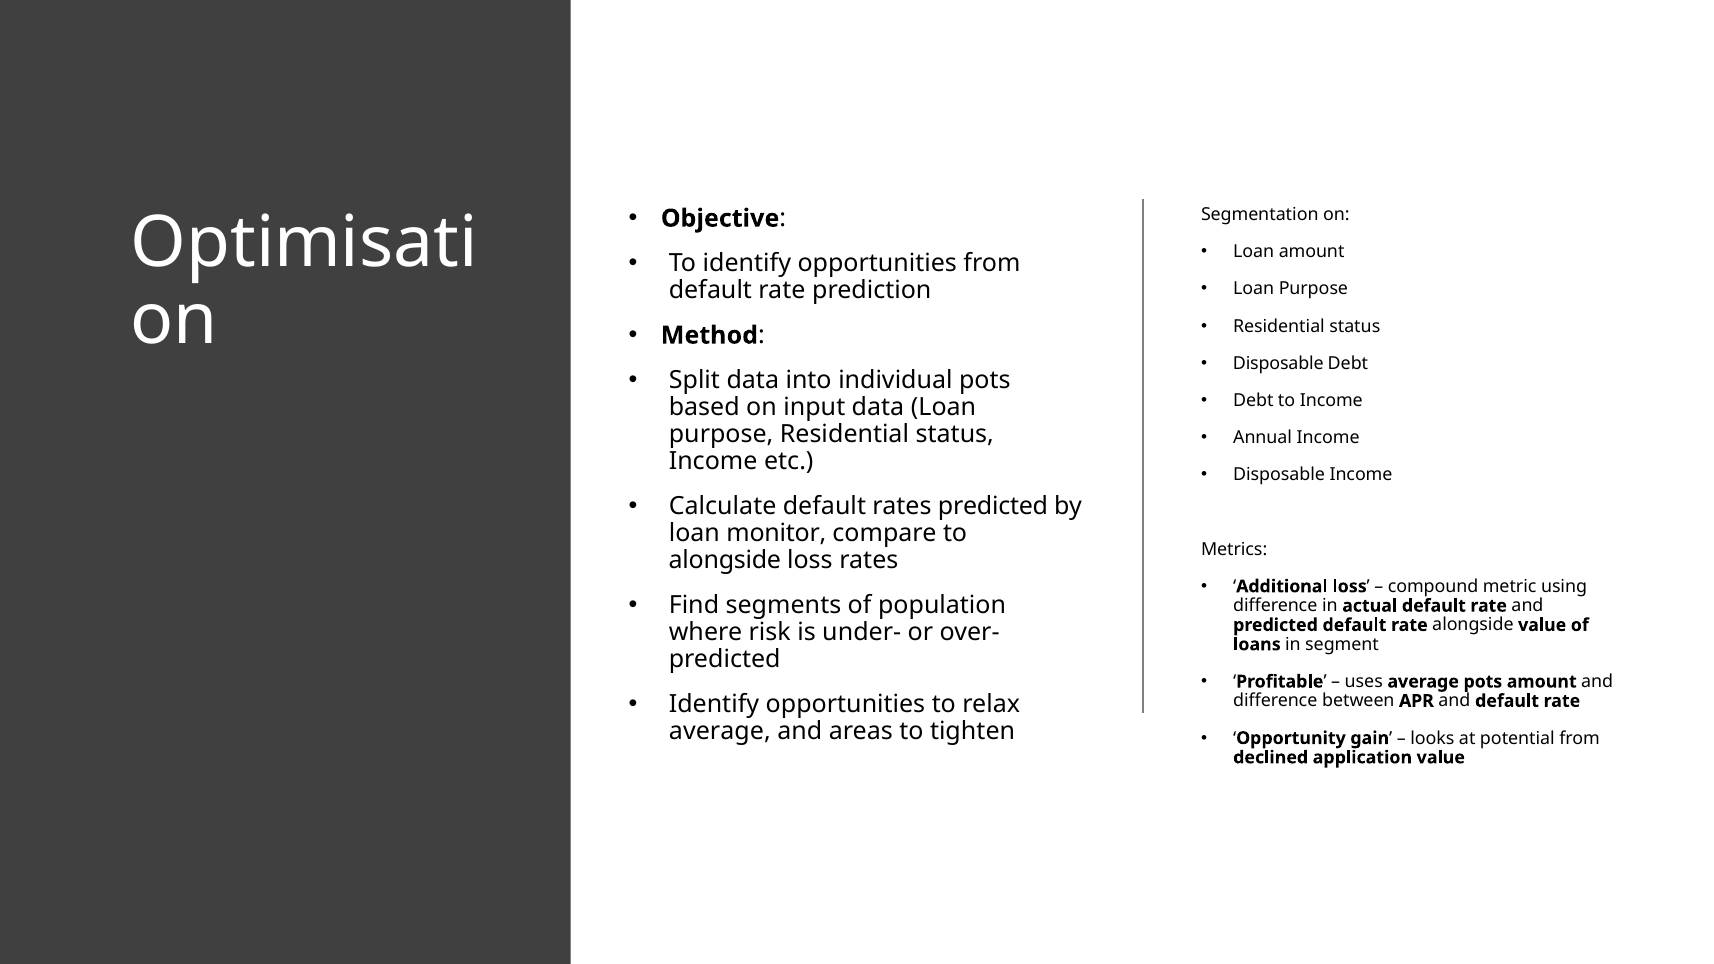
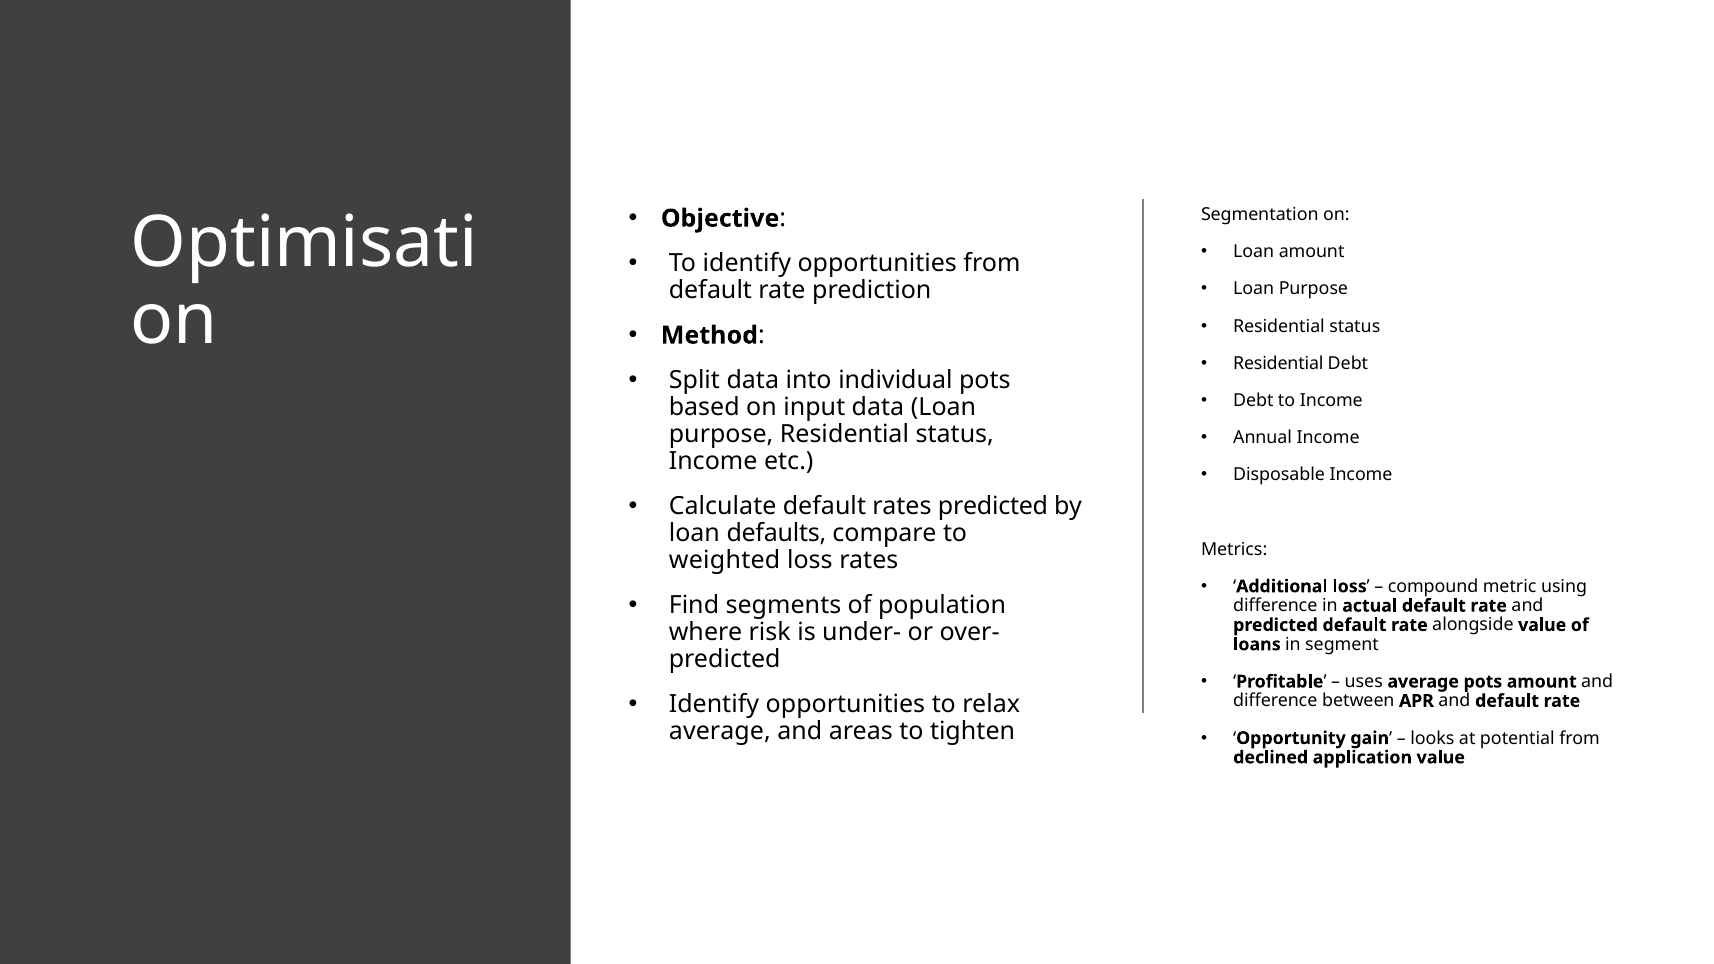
Disposable at (1278, 363): Disposable -> Residential
monitor: monitor -> defaults
alongside at (725, 561): alongside -> weighted
